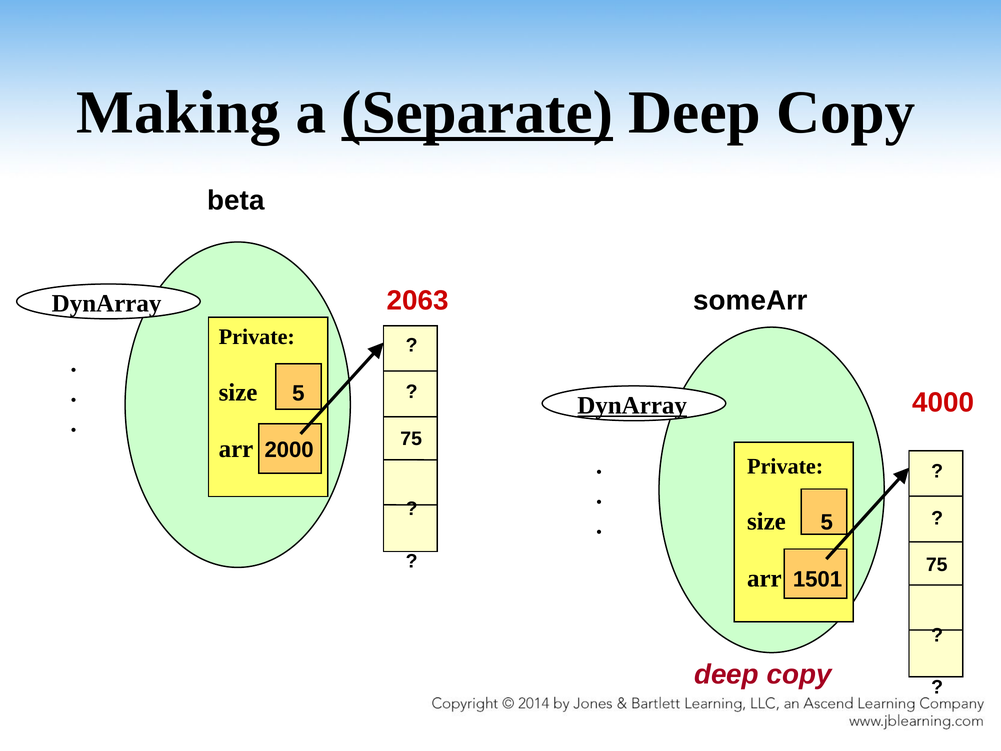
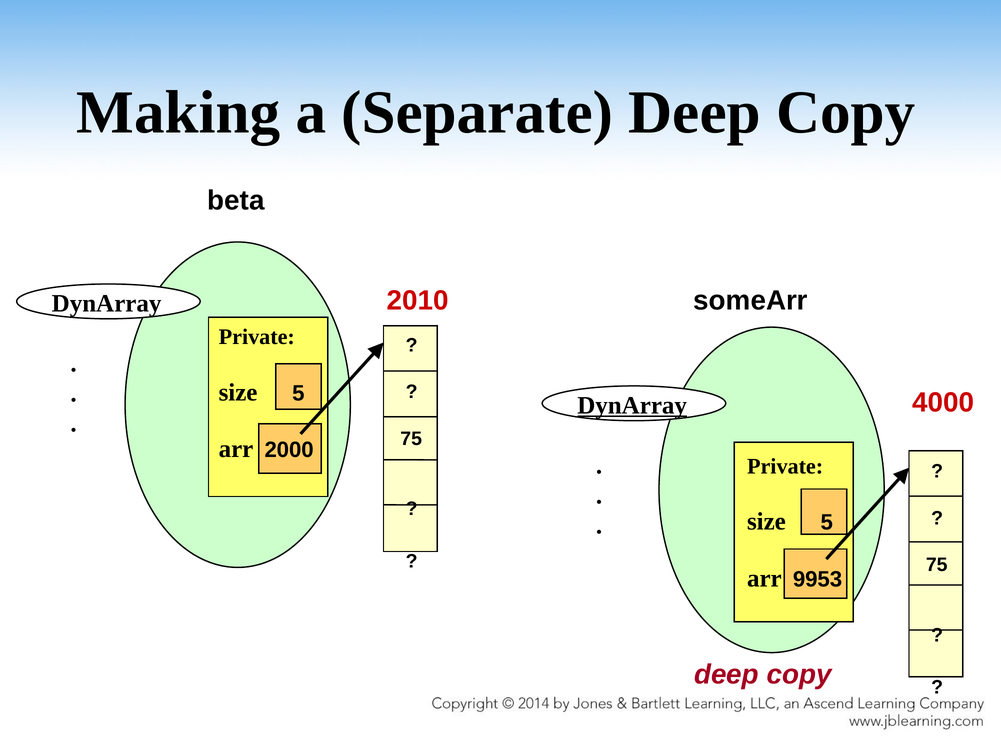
Separate underline: present -> none
2063: 2063 -> 2010
1501: 1501 -> 9953
